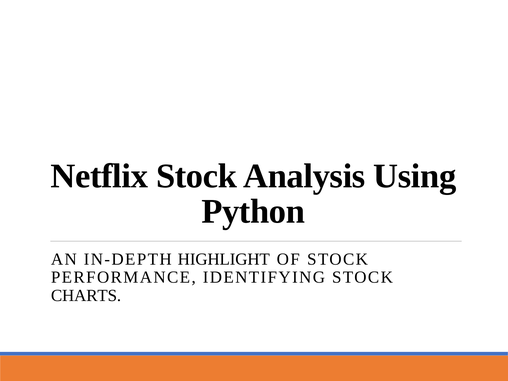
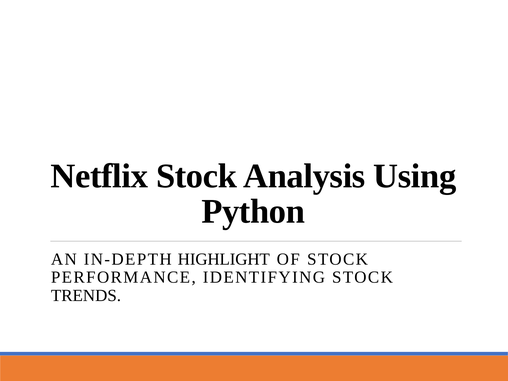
CHARTS: CHARTS -> TRENDS
